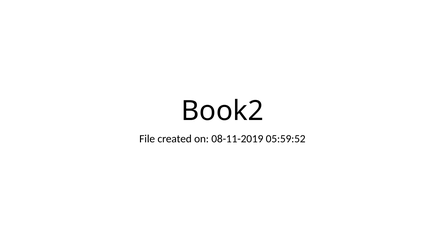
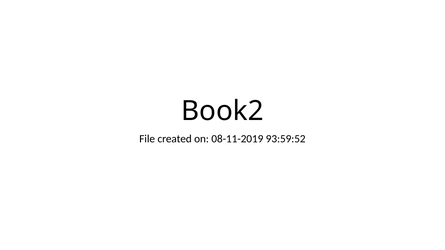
05:59:52: 05:59:52 -> 93:59:52
